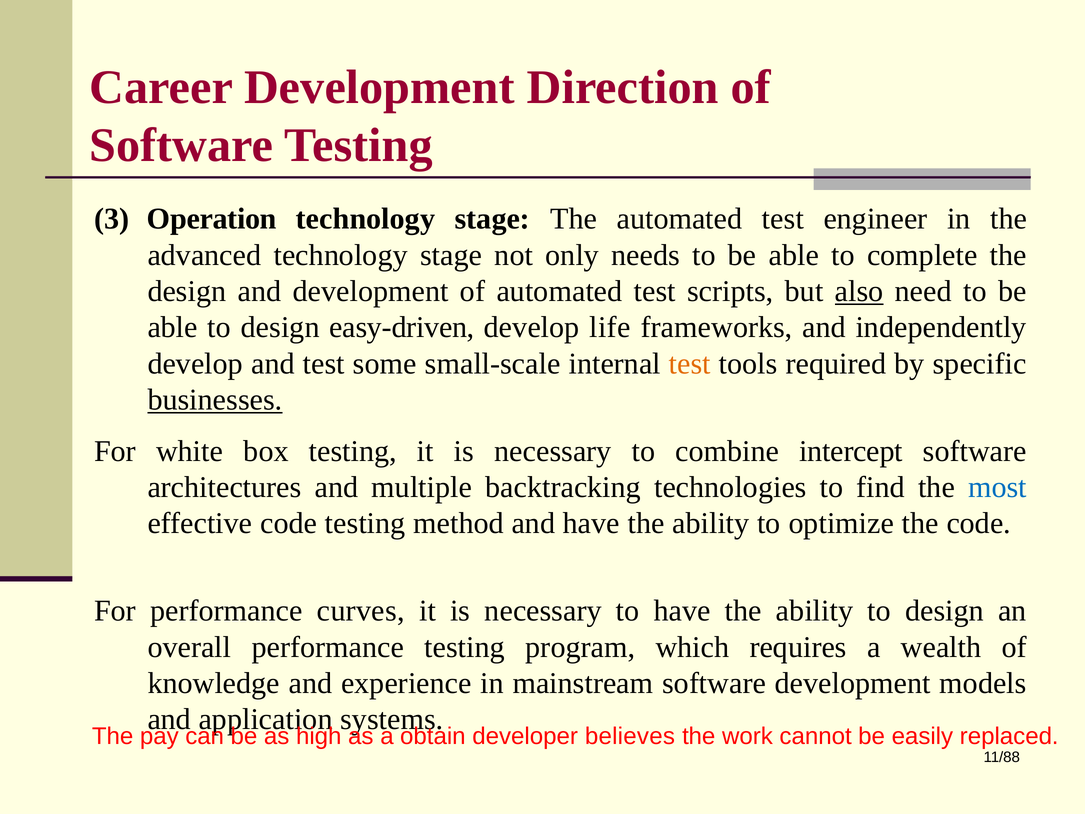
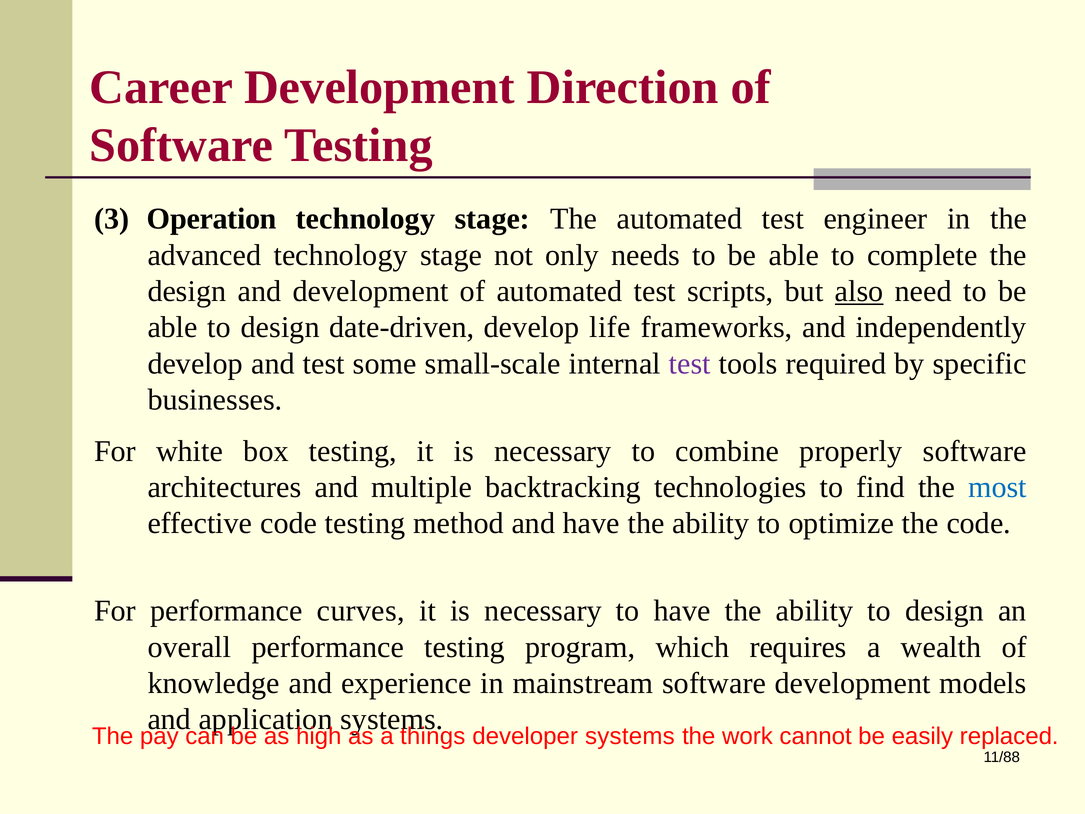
easy-driven: easy-driven -> date-driven
test at (690, 364) colour: orange -> purple
businesses underline: present -> none
intercept: intercept -> properly
obtain: obtain -> things
developer believes: believes -> systems
